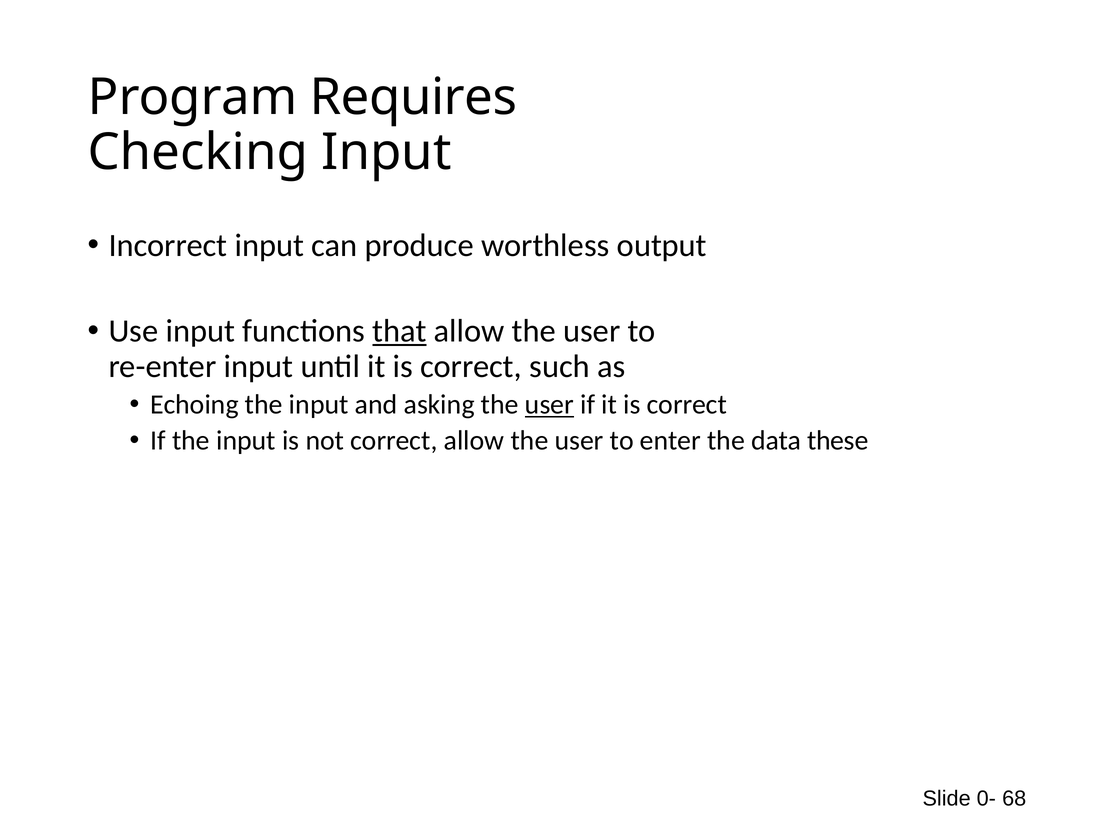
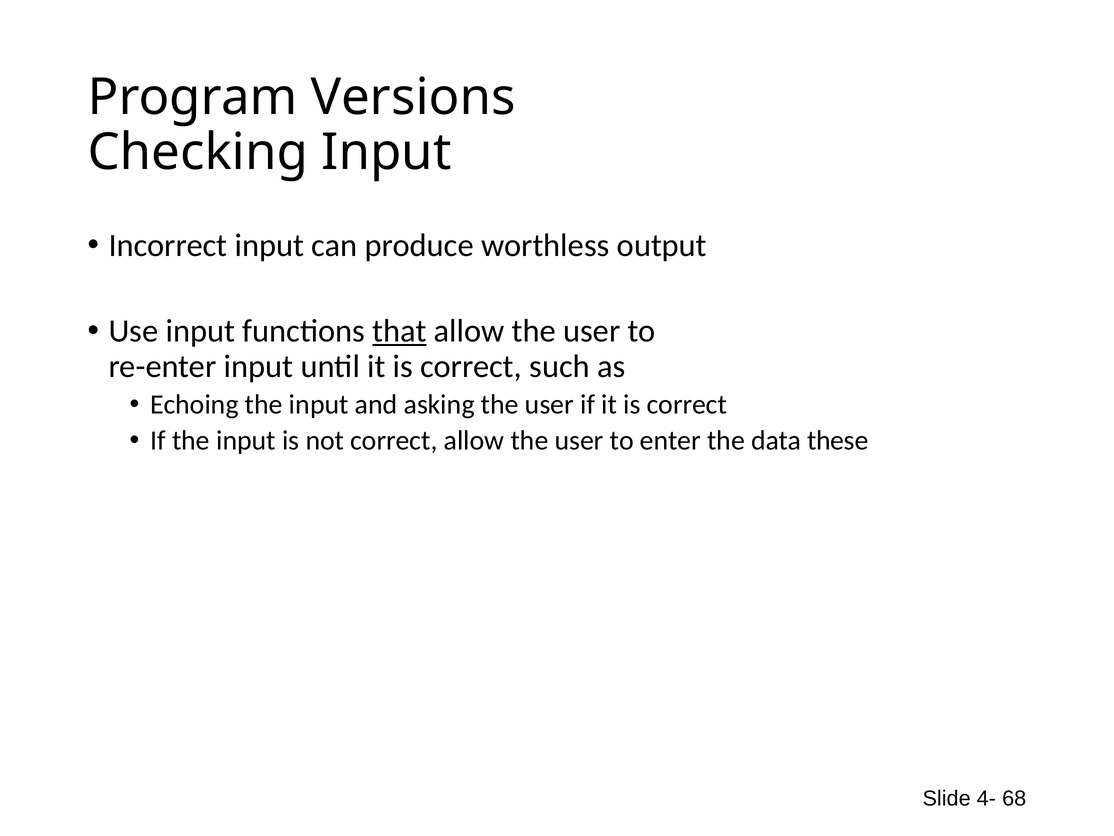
Requires: Requires -> Versions
user at (549, 405) underline: present -> none
0-: 0- -> 4-
